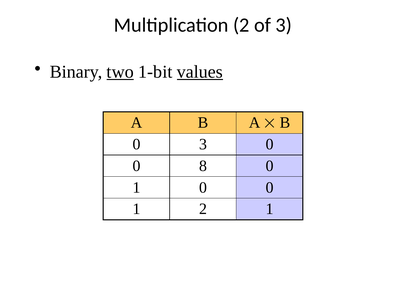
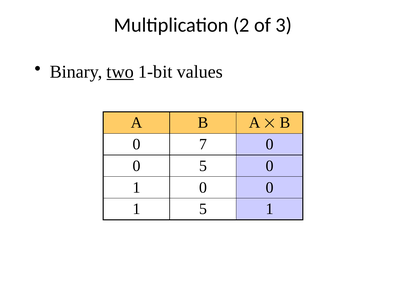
values underline: present -> none
0 3: 3 -> 7
0 8: 8 -> 5
1 2: 2 -> 5
